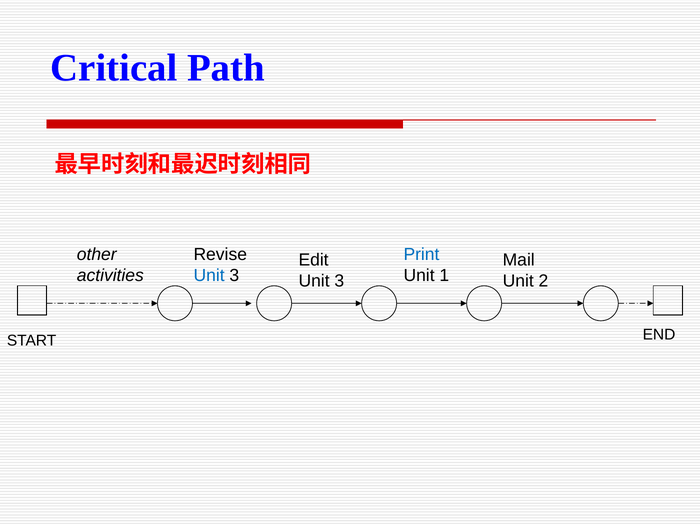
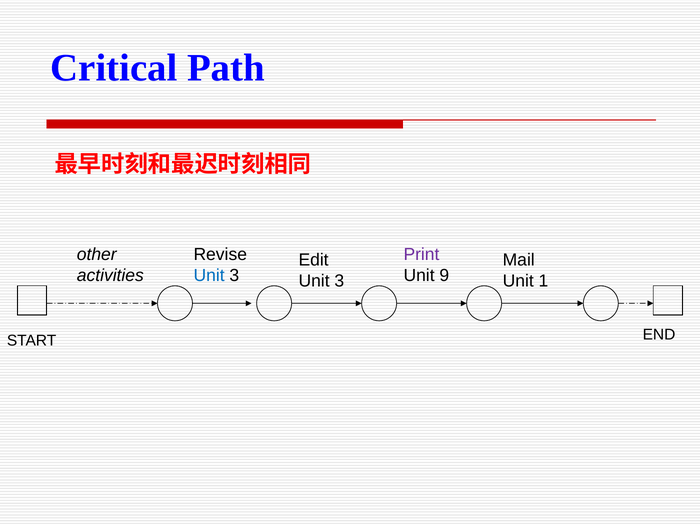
Print colour: blue -> purple
1: 1 -> 9
2: 2 -> 1
